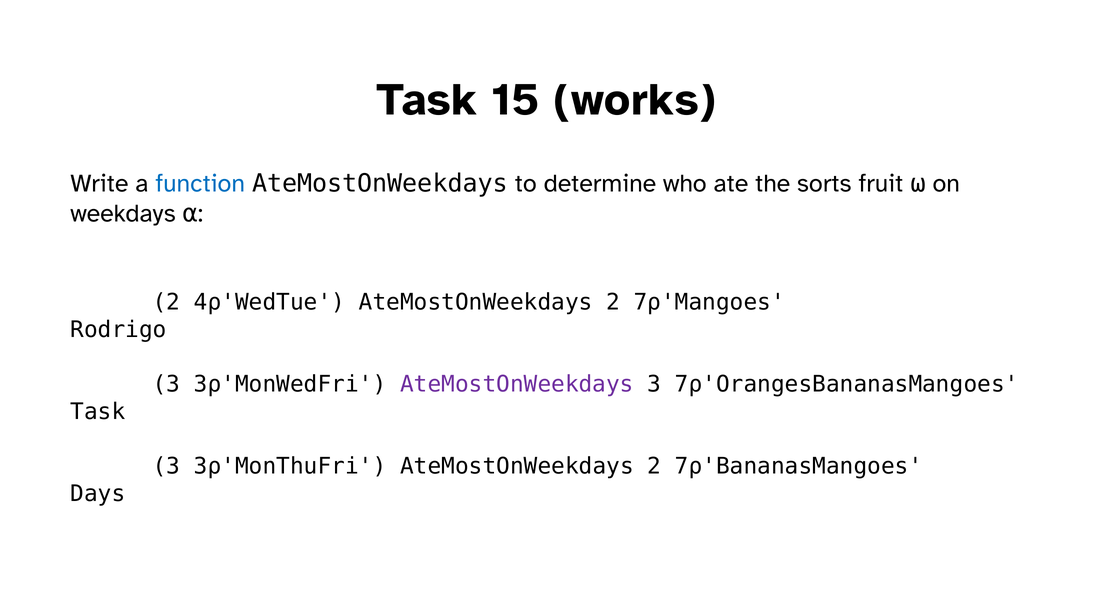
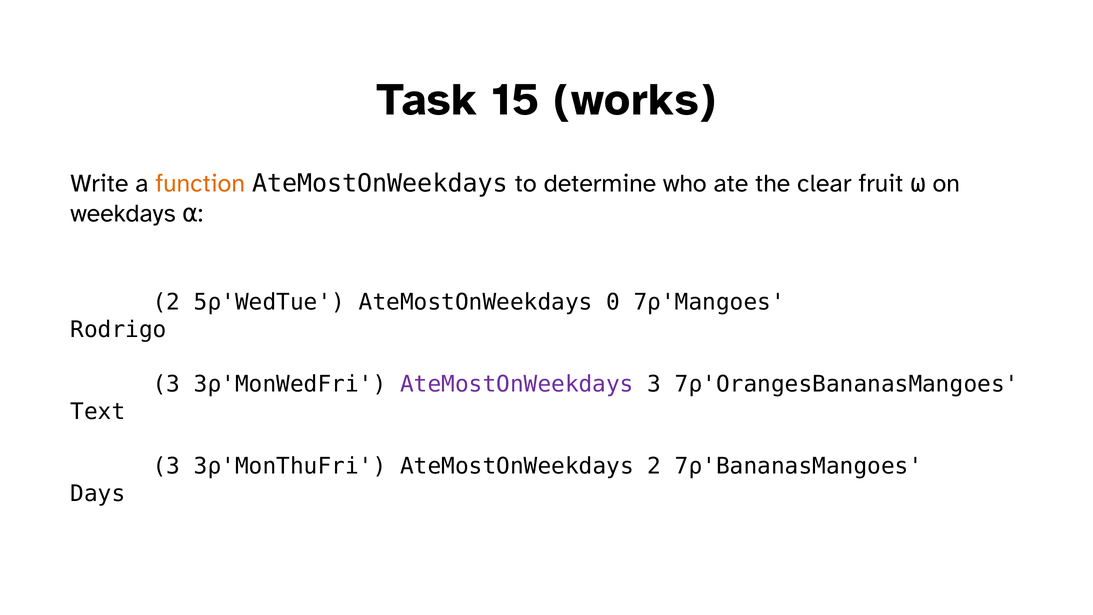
function colour: blue -> orange
sorts: sorts -> clear
4⍴'WedTue: 4⍴'WedTue -> 5⍴'WedTue
2 at (613, 302): 2 -> 0
Task at (98, 412): Task -> Text
